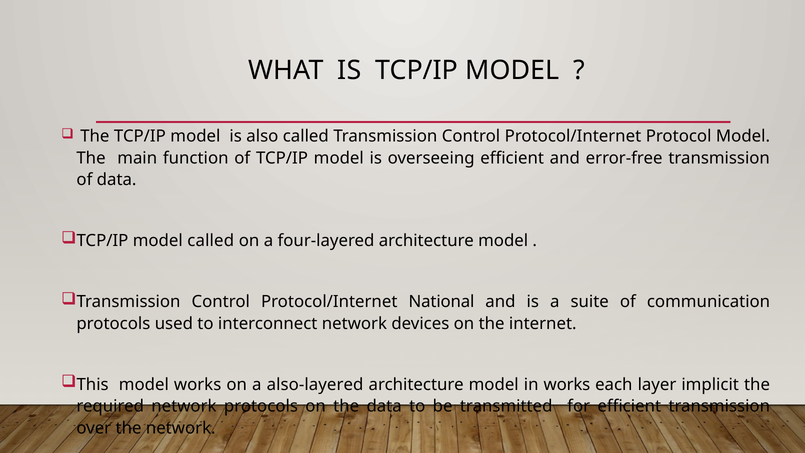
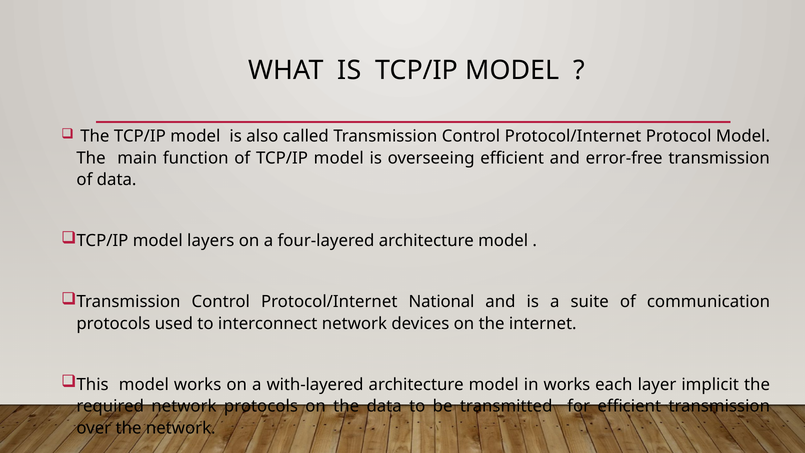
model called: called -> layers
also-layered: also-layered -> with-layered
